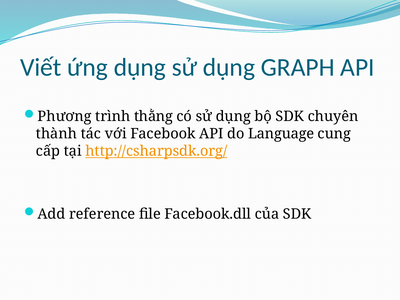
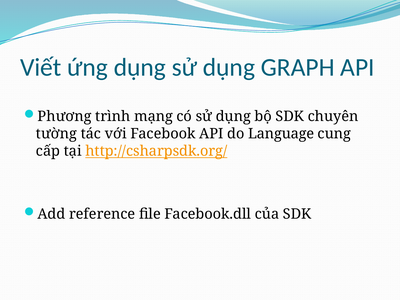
thằng: thằng -> mạng
thành: thành -> tường
